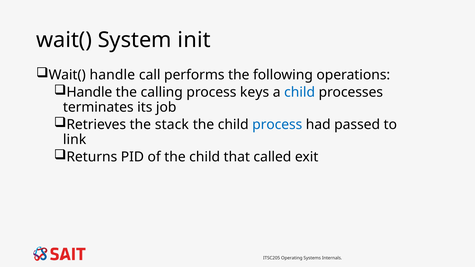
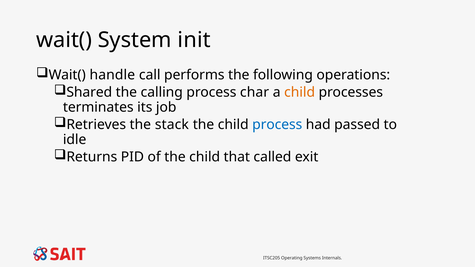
Handle at (89, 92): Handle -> Shared
keys: keys -> char
child at (300, 92) colour: blue -> orange
link: link -> idle
